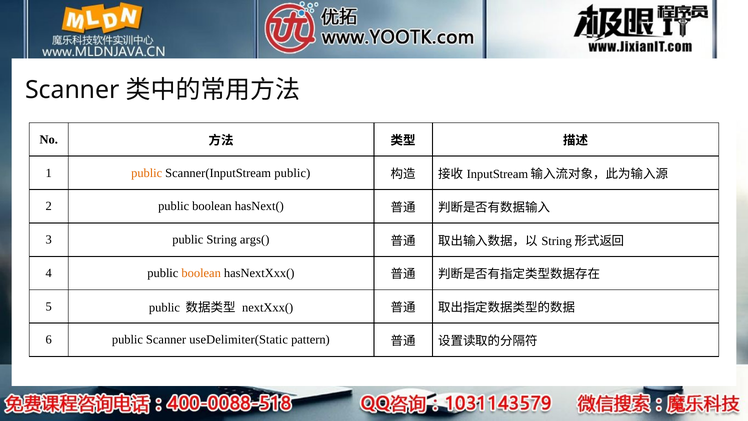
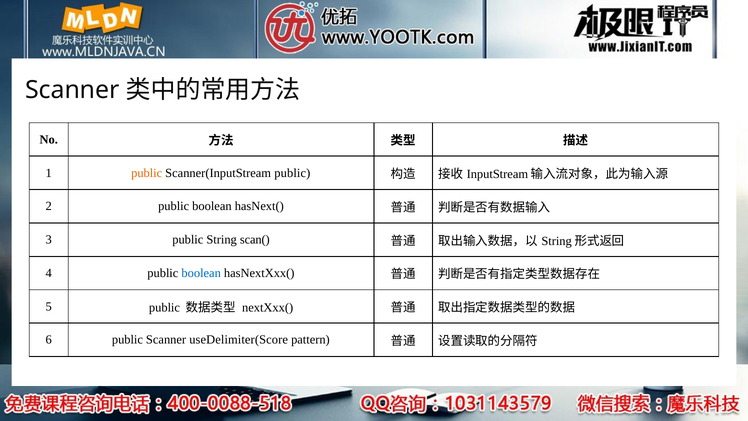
args(: args( -> scan(
boolean at (201, 273) colour: orange -> blue
useDelimiter(Static: useDelimiter(Static -> useDelimiter(Score
